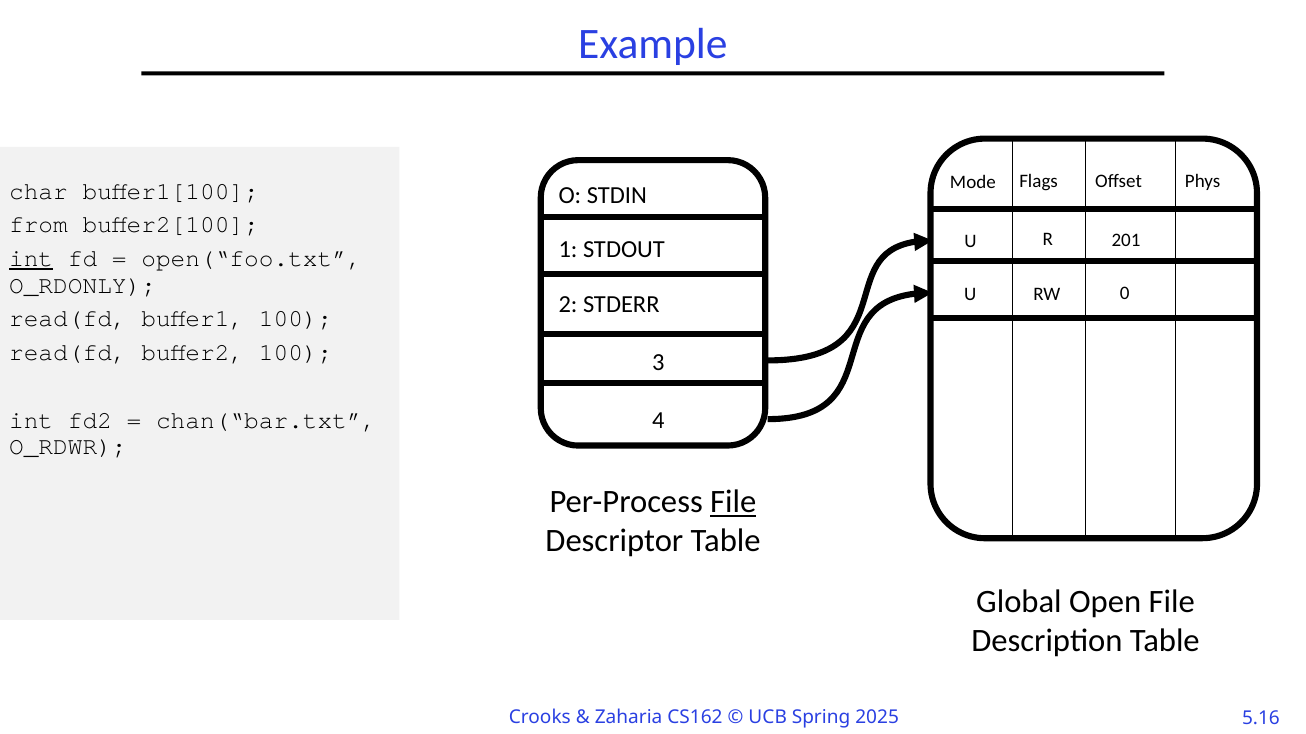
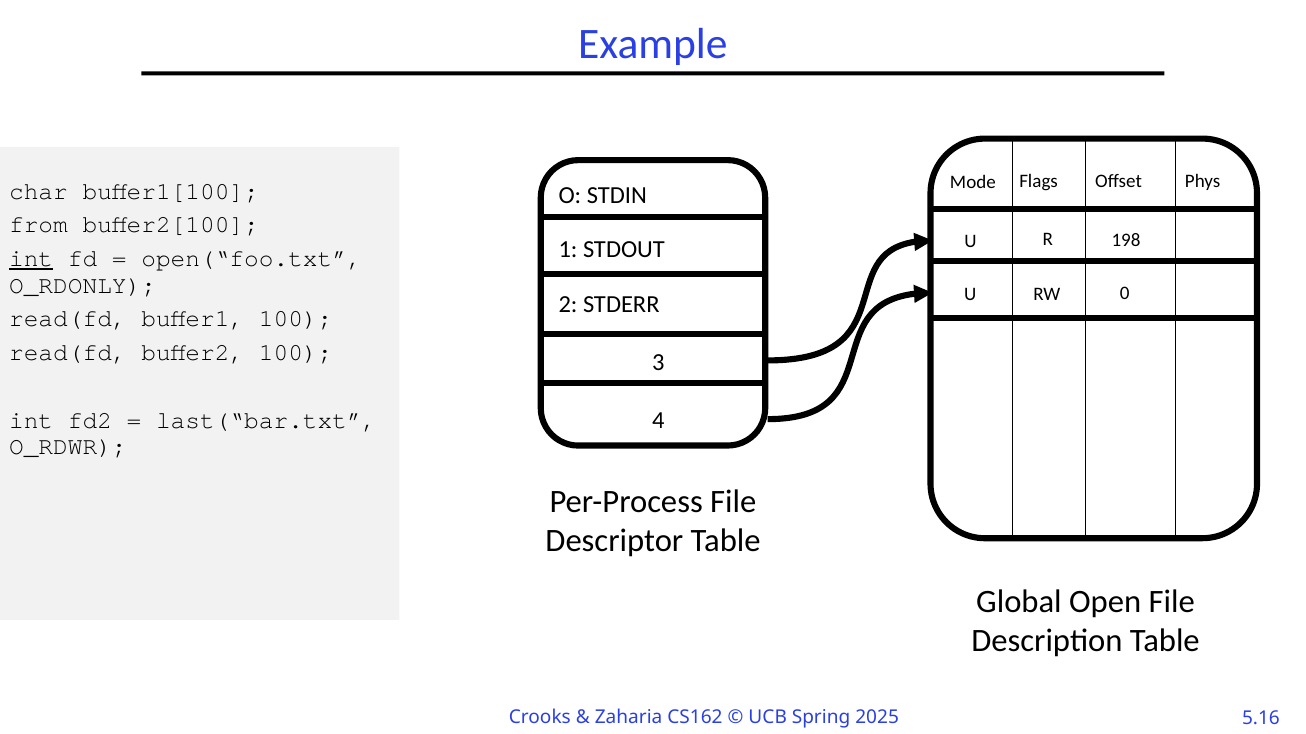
201: 201 -> 198
chan(“bar.txt: chan(“bar.txt -> last(“bar.txt
File at (733, 502) underline: present -> none
